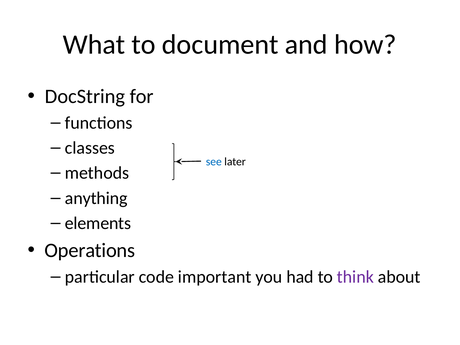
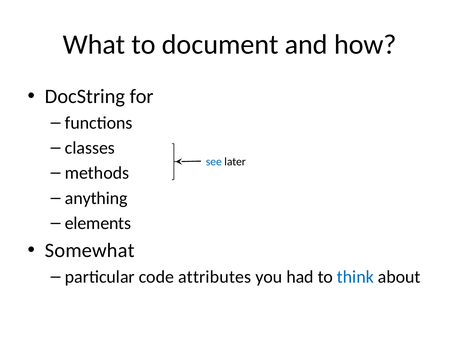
Operations: Operations -> Somewhat
important: important -> attributes
think colour: purple -> blue
